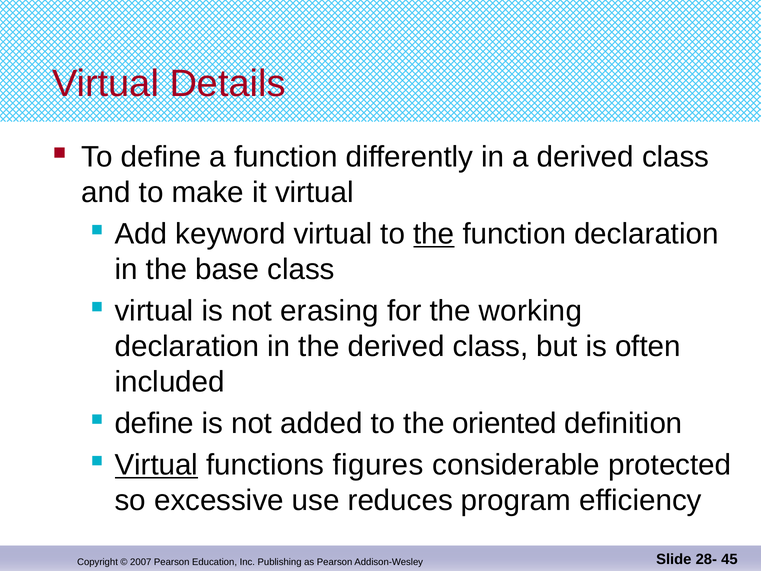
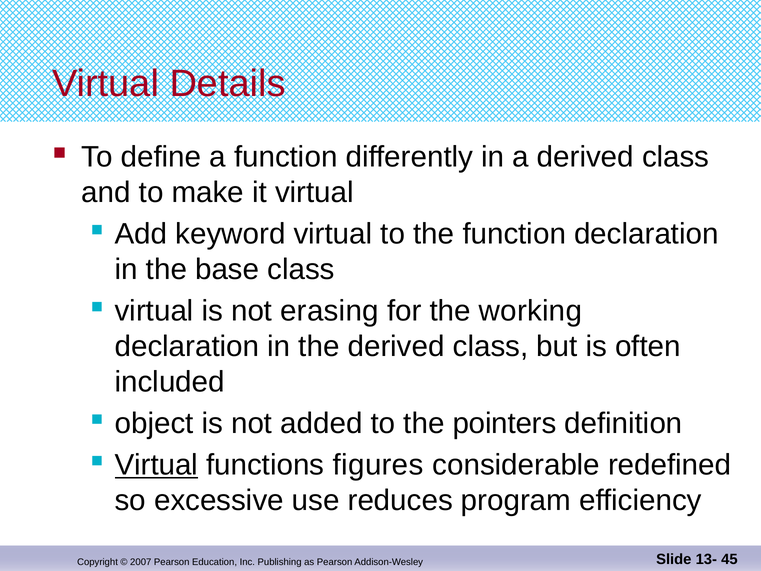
the at (434, 234) underline: present -> none
define at (154, 423): define -> object
oriented: oriented -> pointers
protected: protected -> redefined
28-: 28- -> 13-
